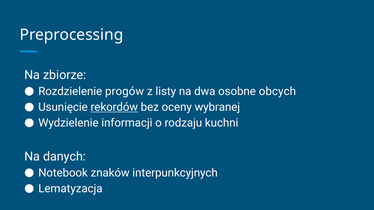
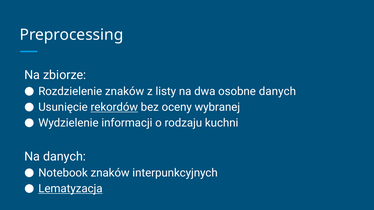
Rozdzielenie progów: progów -> znaków
osobne obcych: obcych -> danych
Lematyzacja underline: none -> present
